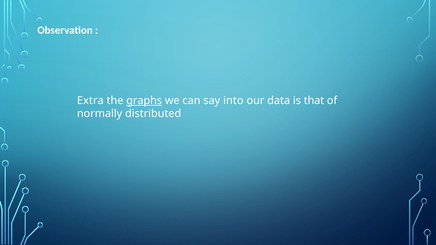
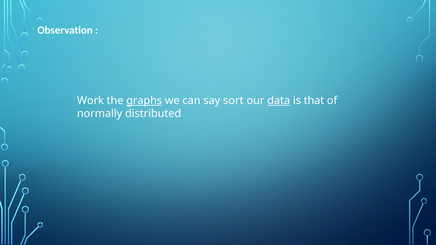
Extra: Extra -> Work
into: into -> sort
data underline: none -> present
